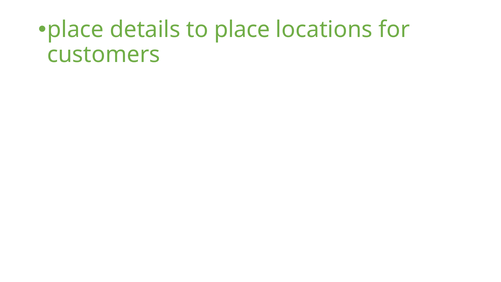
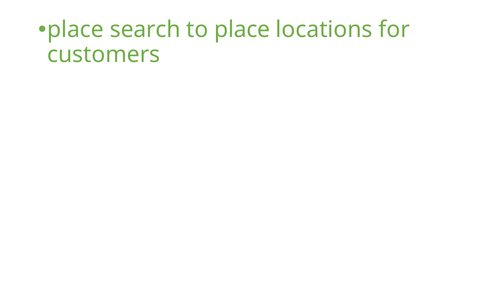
details: details -> search
